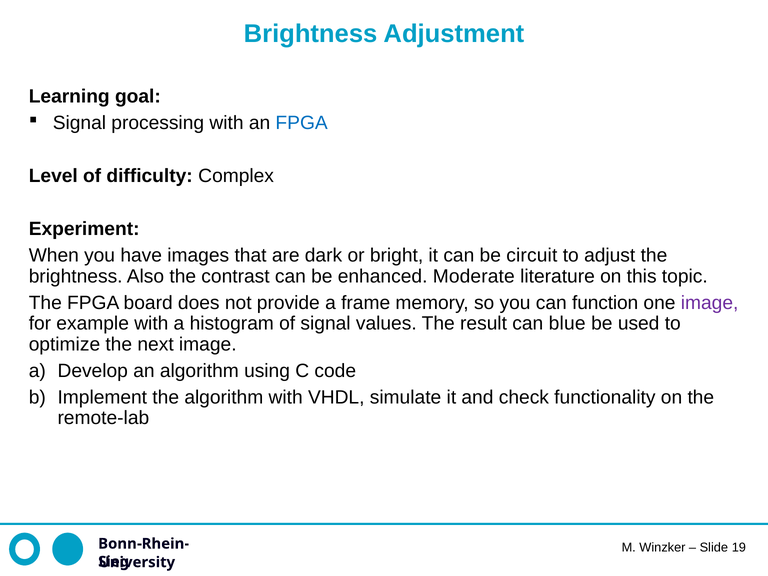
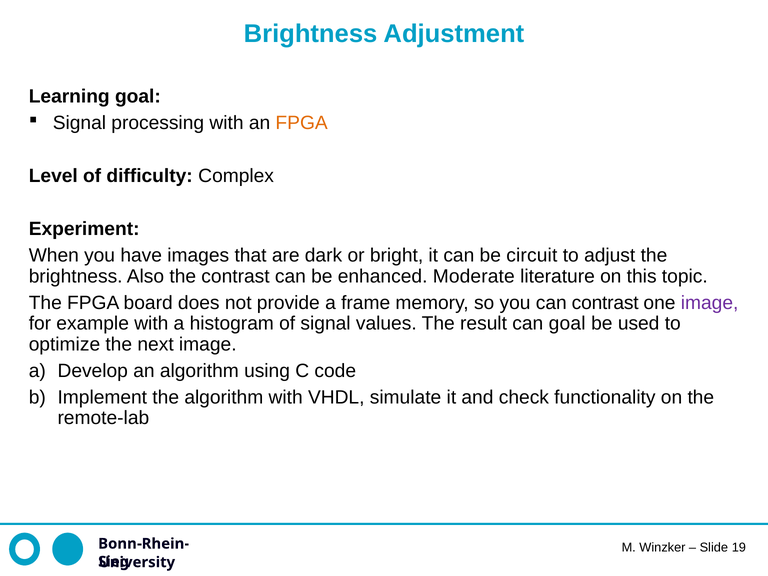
FPGA at (302, 123) colour: blue -> orange
can function: function -> contrast
can blue: blue -> goal
